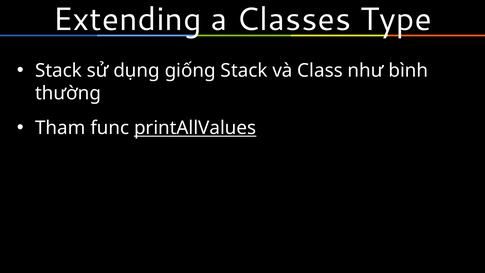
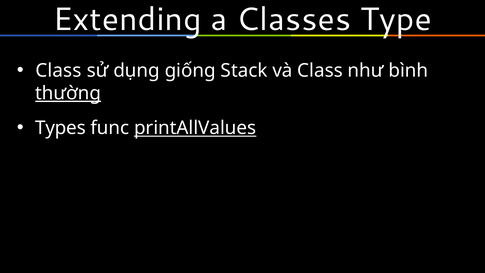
Stack at (59, 71): Stack -> Class
thường underline: none -> present
Tham: Tham -> Types
